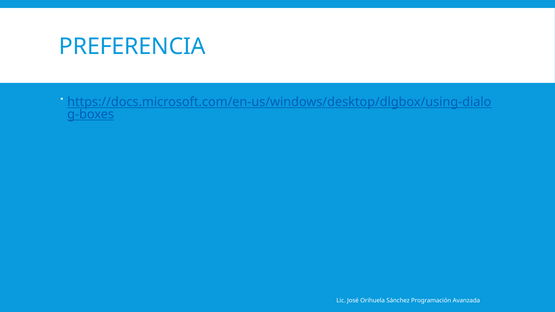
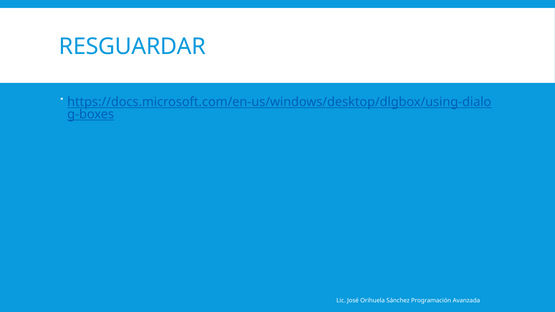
PREFERENCIA: PREFERENCIA -> RESGUARDAR
